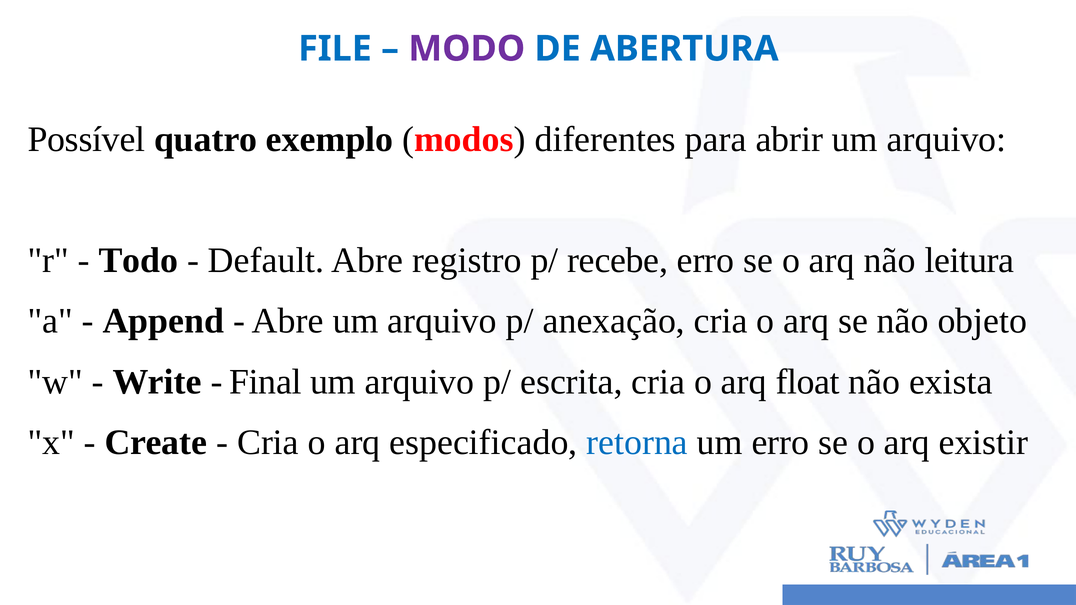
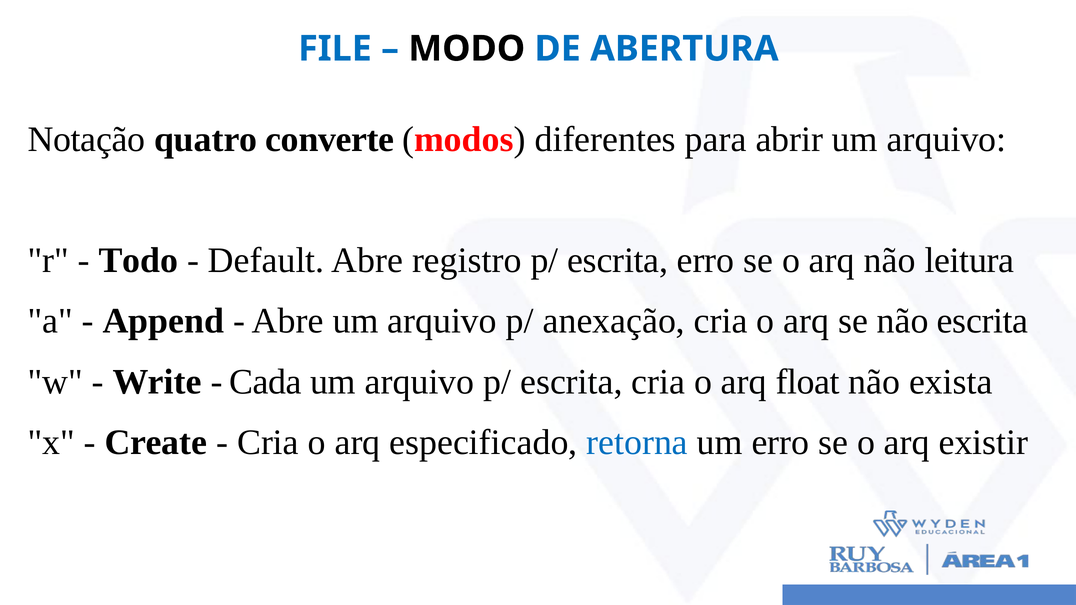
MODO colour: purple -> black
Possível: Possível -> Notação
exemplo: exemplo -> converte
recebe at (618, 261): recebe -> escrita
não objeto: objeto -> escrita
Final: Final -> Cada
